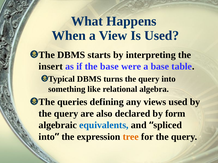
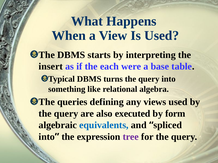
the base: base -> each
declared: declared -> executed
tree colour: orange -> purple
